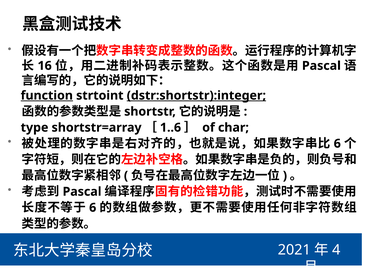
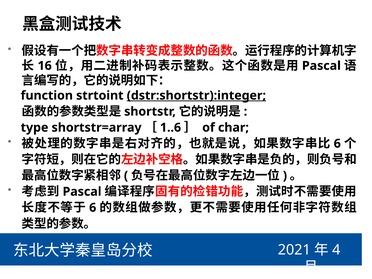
function underline: present -> none
